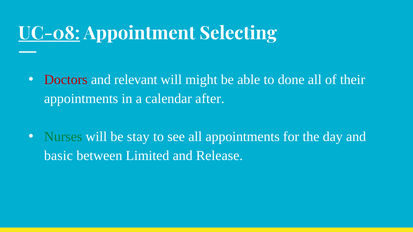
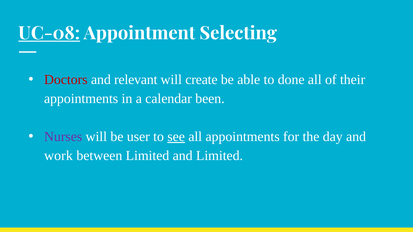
might: might -> create
after: after -> been
Nurses colour: green -> purple
stay: stay -> user
see underline: none -> present
basic: basic -> work
and Release: Release -> Limited
